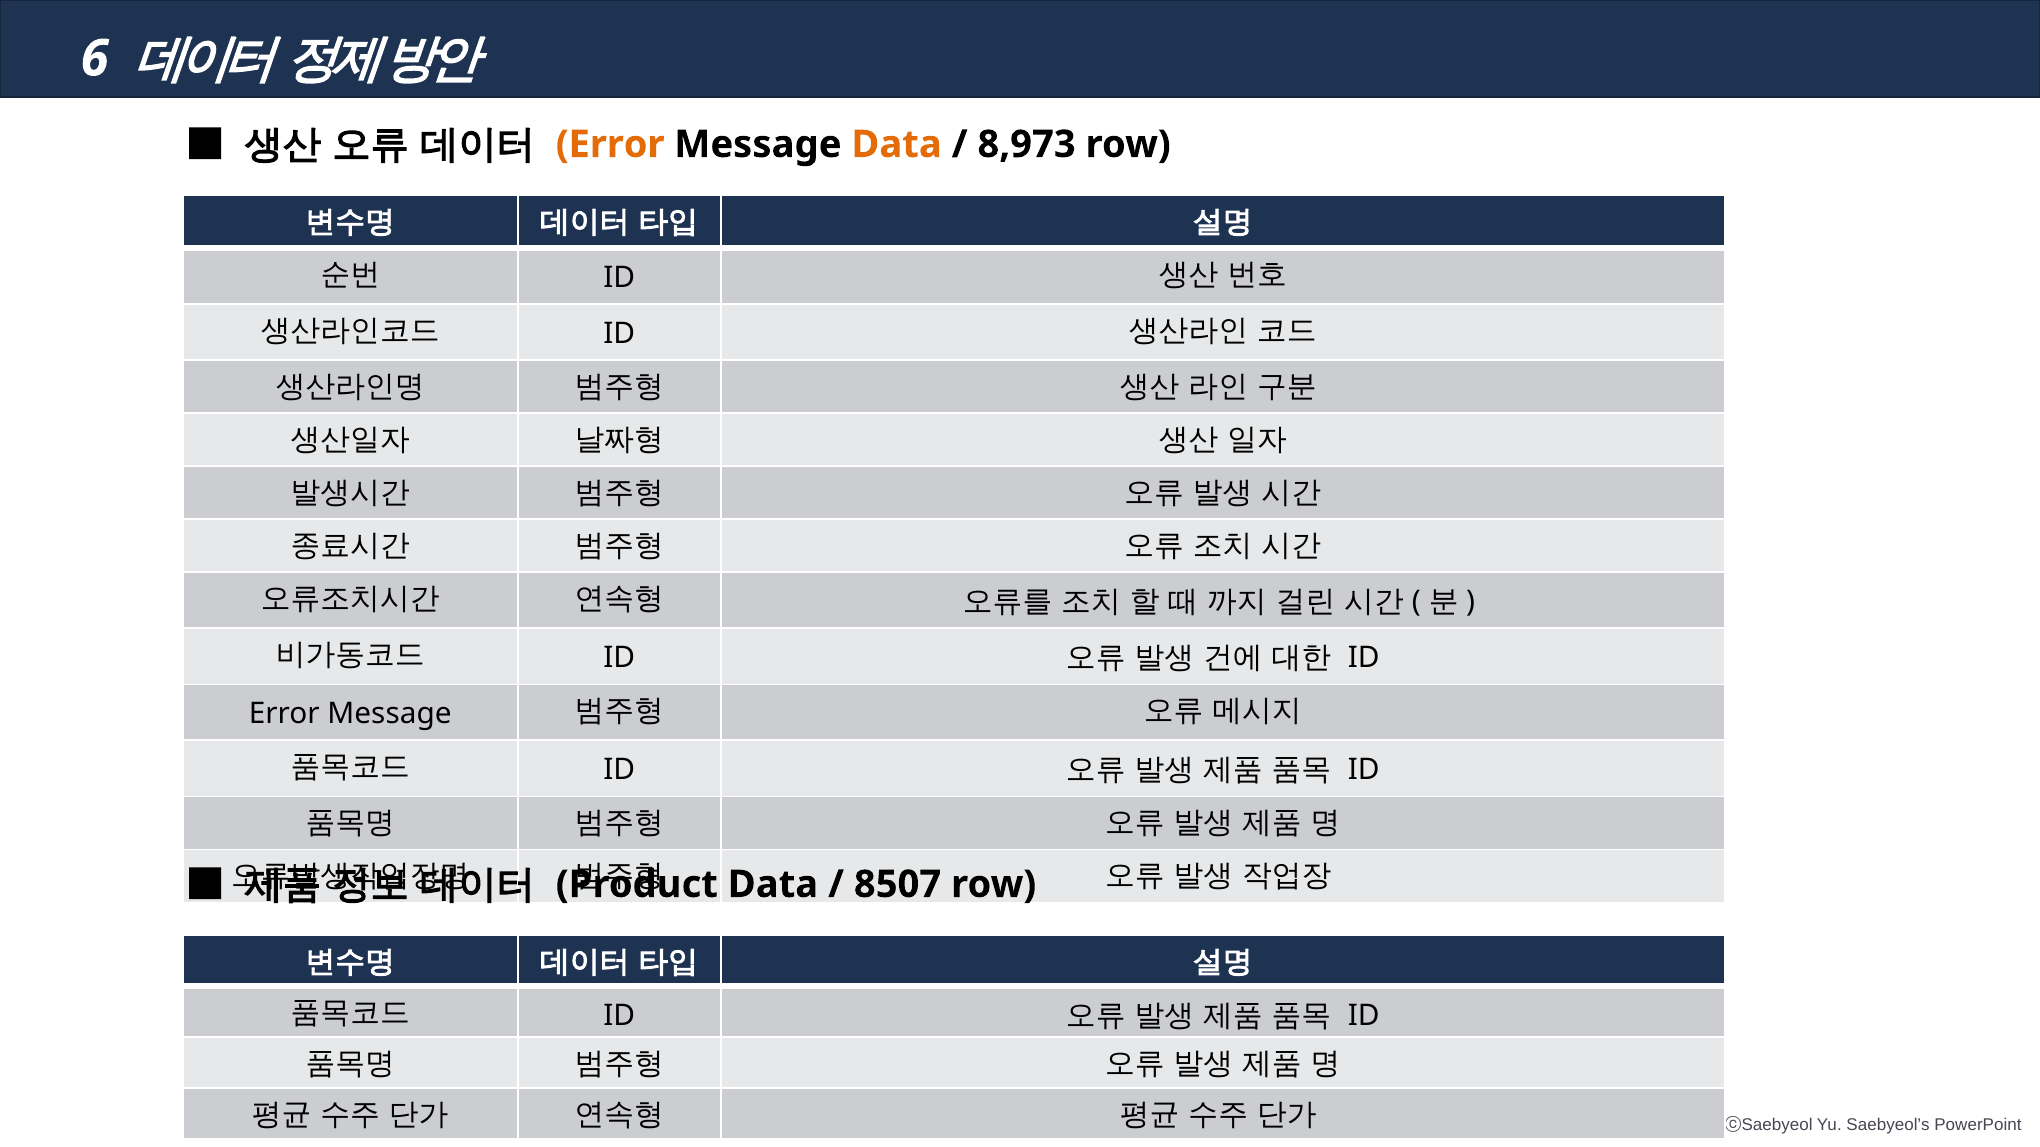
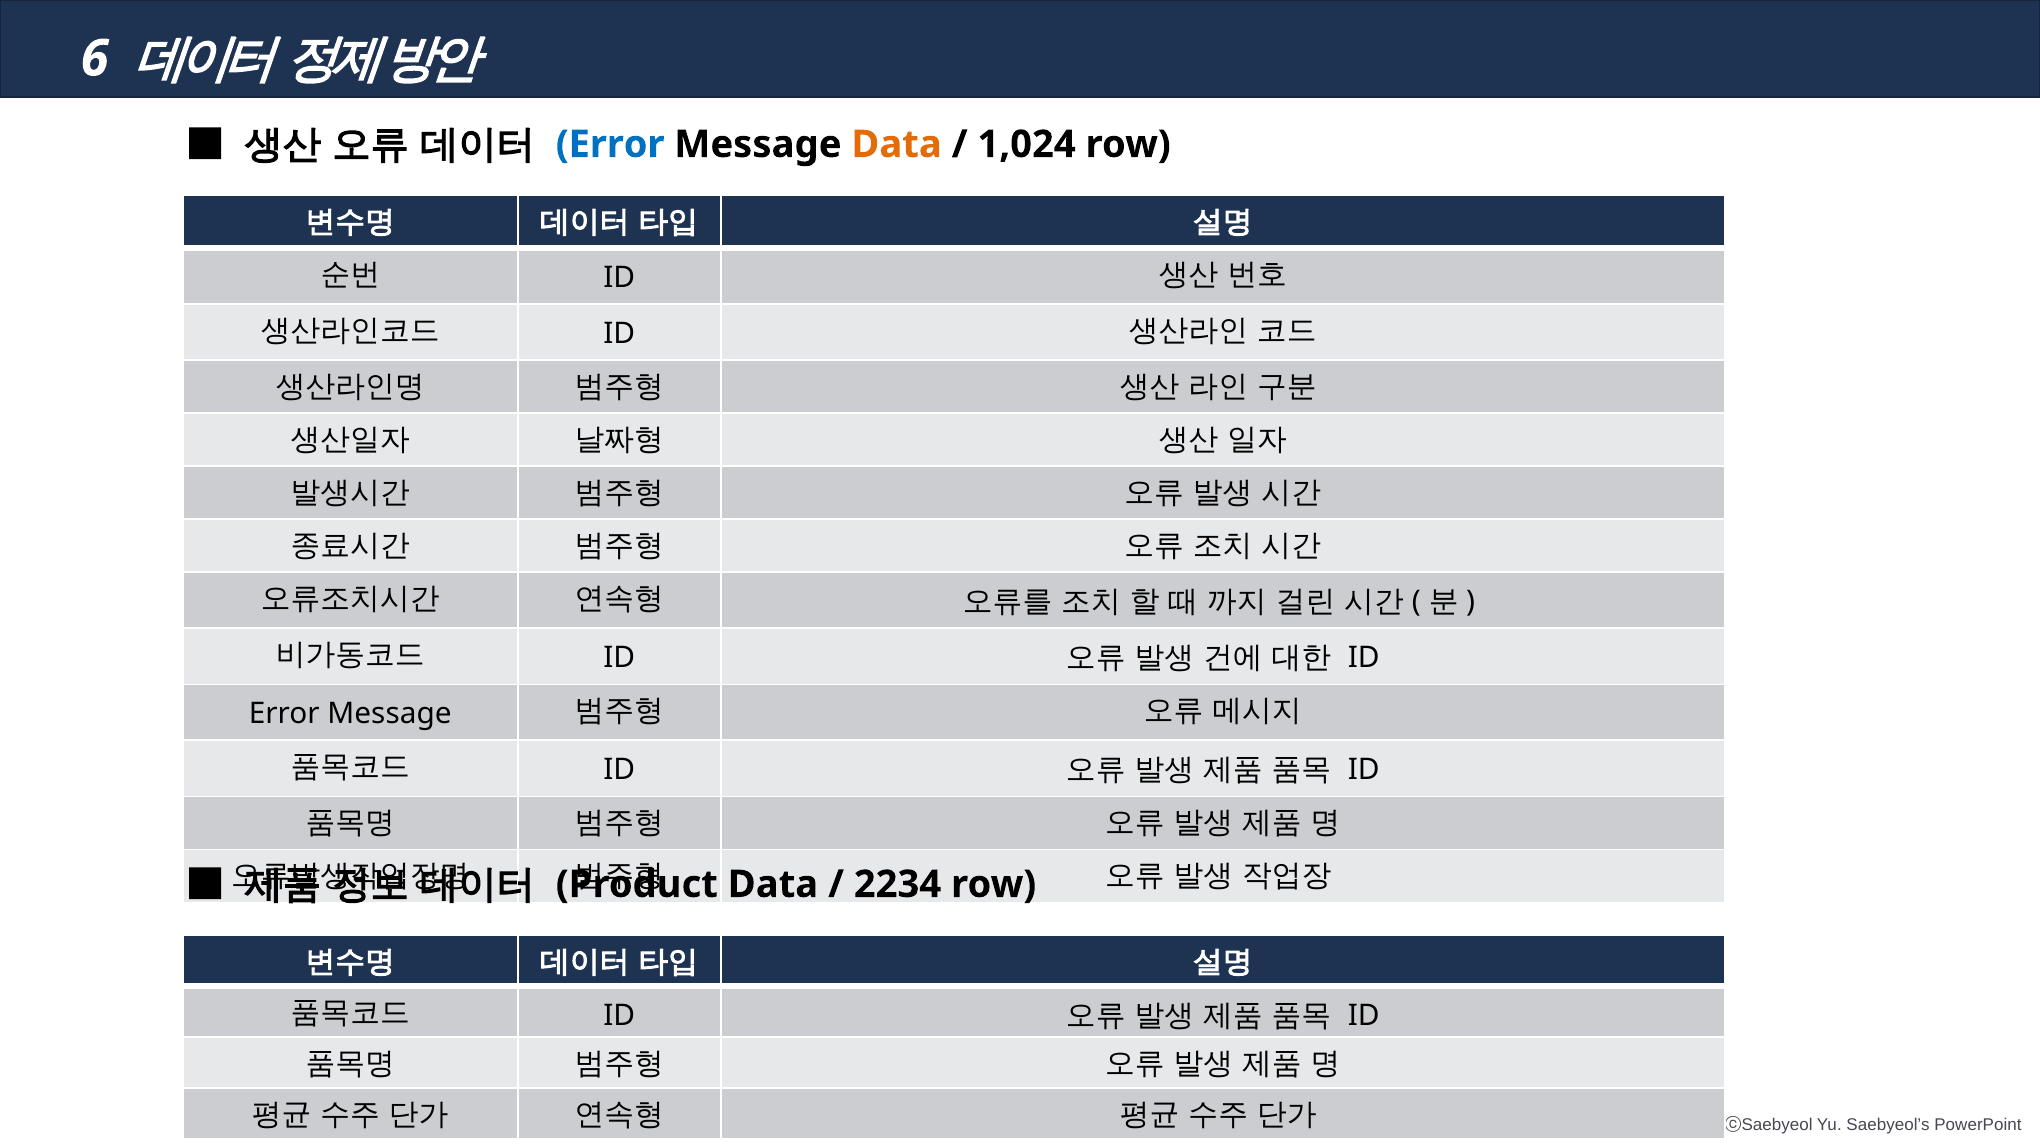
Error at (610, 144) colour: orange -> blue
8,973: 8,973 -> 1,024
8507: 8507 -> 2234
